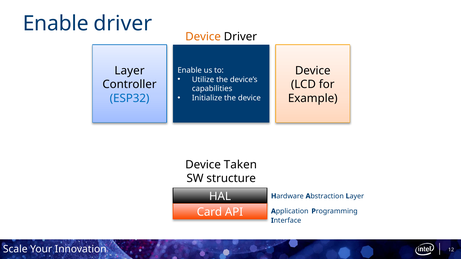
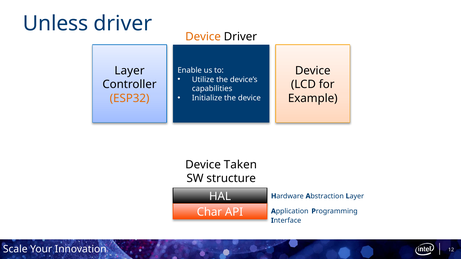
Enable at (56, 24): Enable -> Unless
ESP32 colour: blue -> orange
Card: Card -> Char
